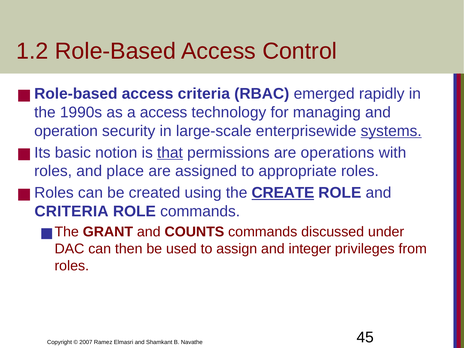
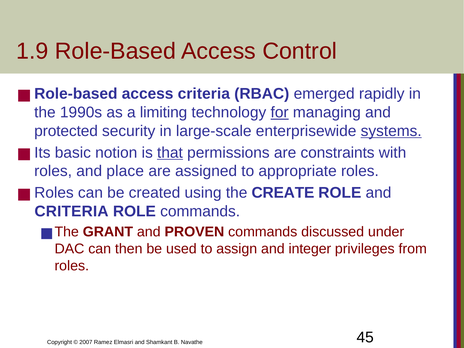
1.2: 1.2 -> 1.9
a access: access -> limiting
for underline: none -> present
operation: operation -> protected
operations: operations -> constraints
CREATE underline: present -> none
COUNTS: COUNTS -> PROVEN
